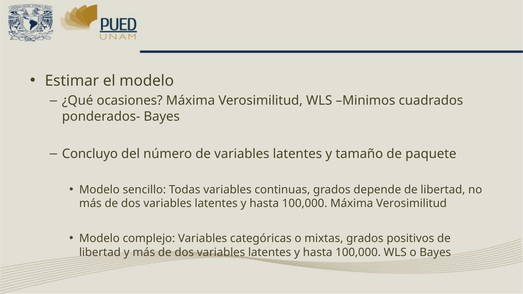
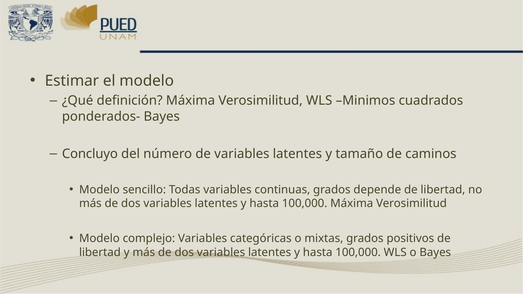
ocasiones: ocasiones -> definición
paquete: paquete -> caminos
